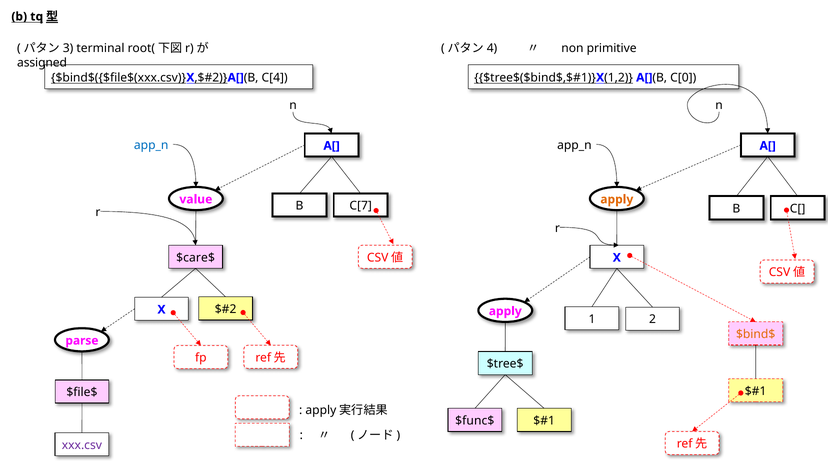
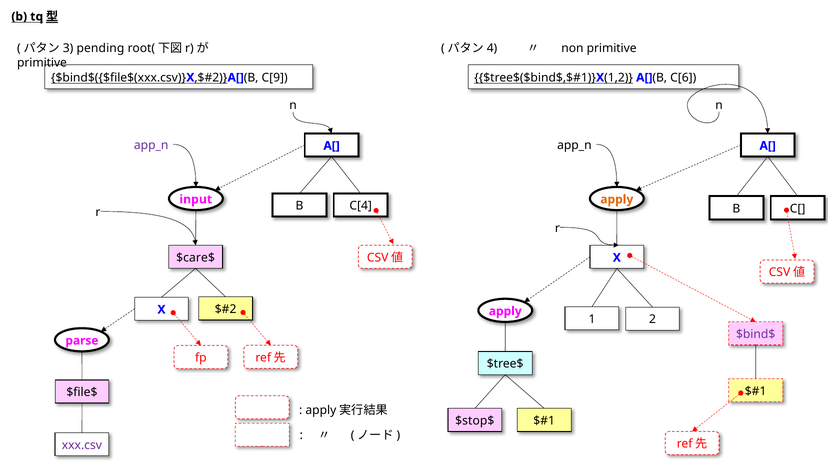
terminal: terminal -> pending
assigned at (42, 63): assigned -> primitive
C[4: C[4 -> C[9
C[0: C[0 -> C[6
app_n at (151, 145) colour: blue -> purple
value: value -> input
C[7: C[7 -> C[4
$bind$ colour: orange -> purple
$func$: $func$ -> $stop$
